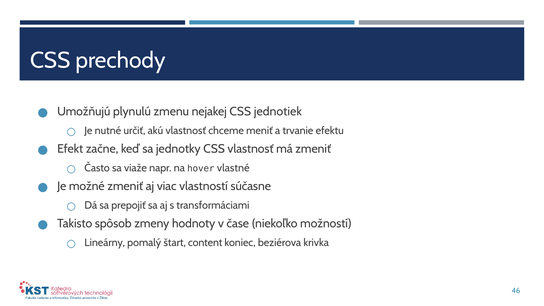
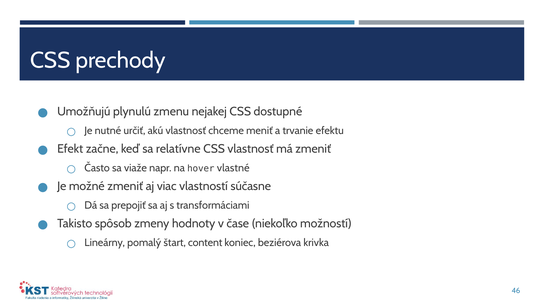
jednotiek: jednotiek -> dostupné
jednotky: jednotky -> relatívne
